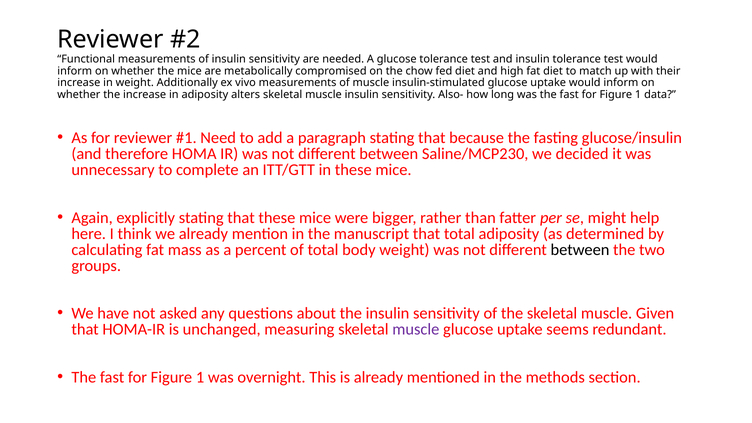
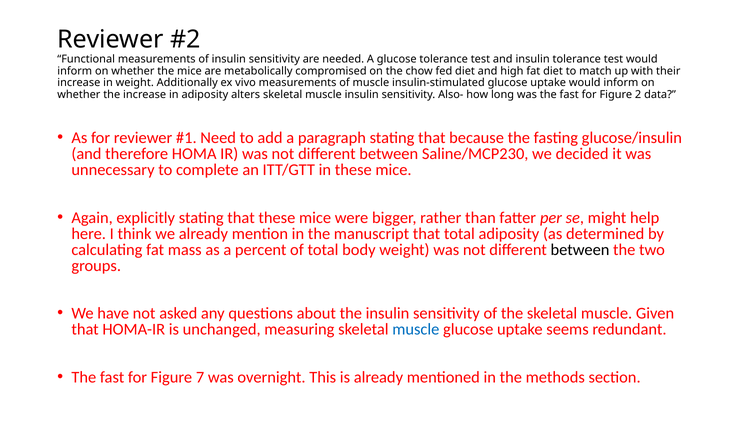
1 at (638, 95): 1 -> 2
muscle at (416, 330) colour: purple -> blue
1 at (200, 377): 1 -> 7
